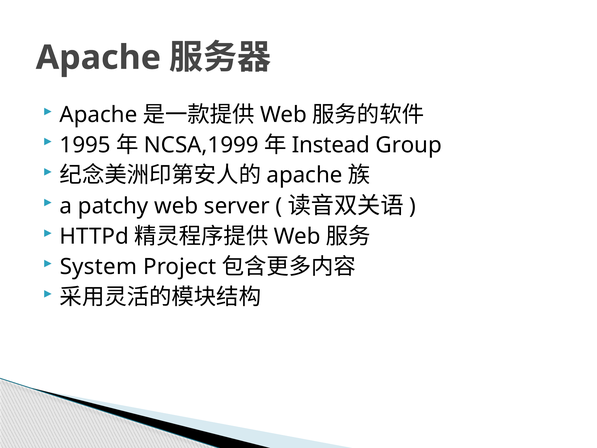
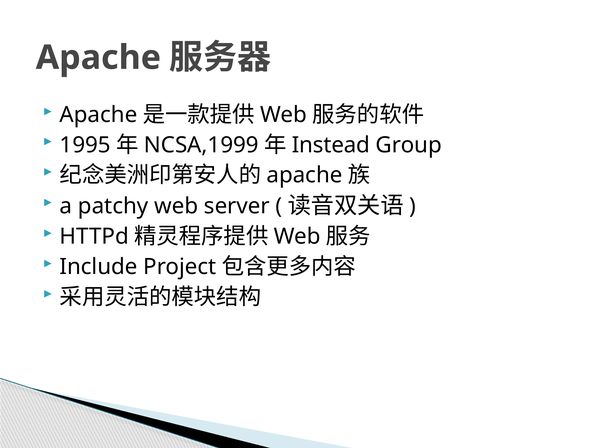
System: System -> Include
